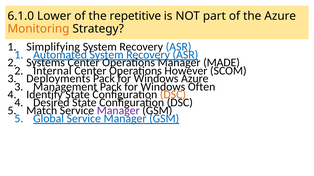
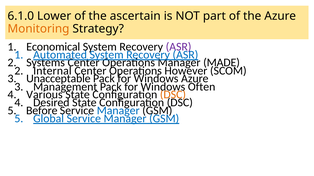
repetitive: repetitive -> ascertain
Simplifying: Simplifying -> Economical
ASR at (179, 47) colour: blue -> purple
Deployments: Deployments -> Unacceptable
Identify: Identify -> Various
Match: Match -> Before
Manager at (118, 111) colour: purple -> blue
